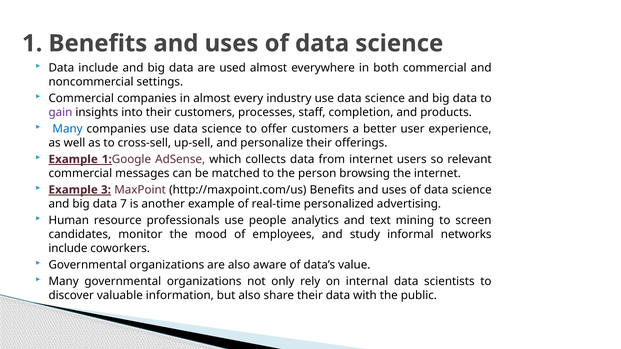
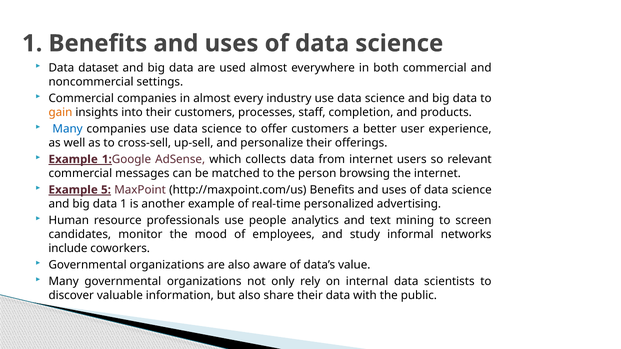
Data include: include -> dataset
gain colour: purple -> orange
3: 3 -> 5
data 7: 7 -> 1
